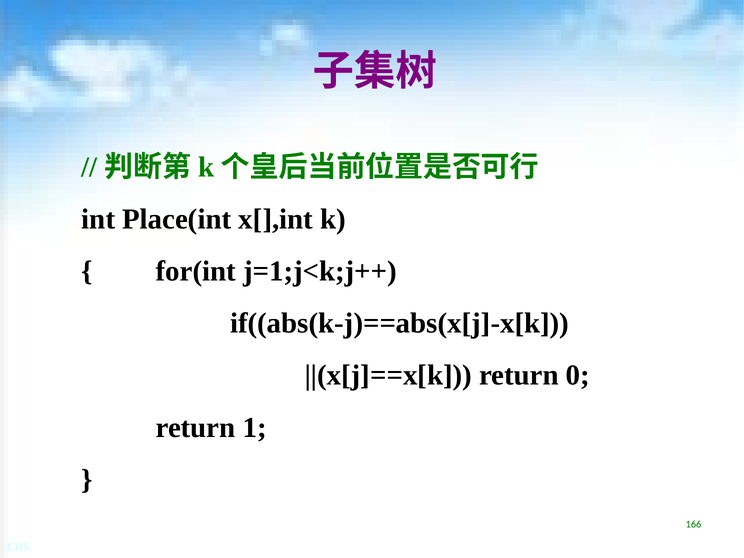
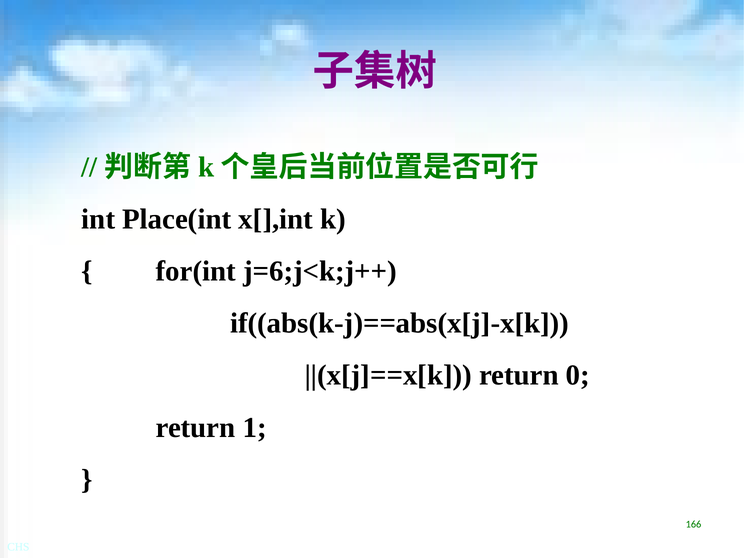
j=1;j<k;j++: j=1;j<k;j++ -> j=6;j<k;j++
